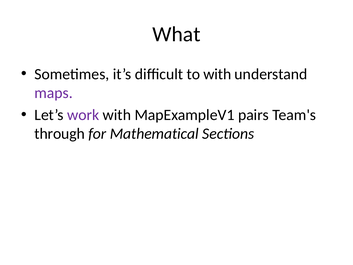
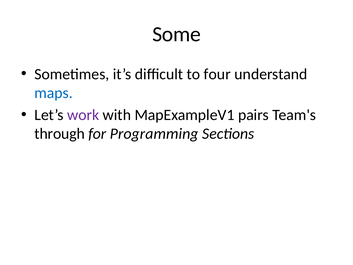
What: What -> Some
to with: with -> four
maps colour: purple -> blue
Mathematical: Mathematical -> Programming
